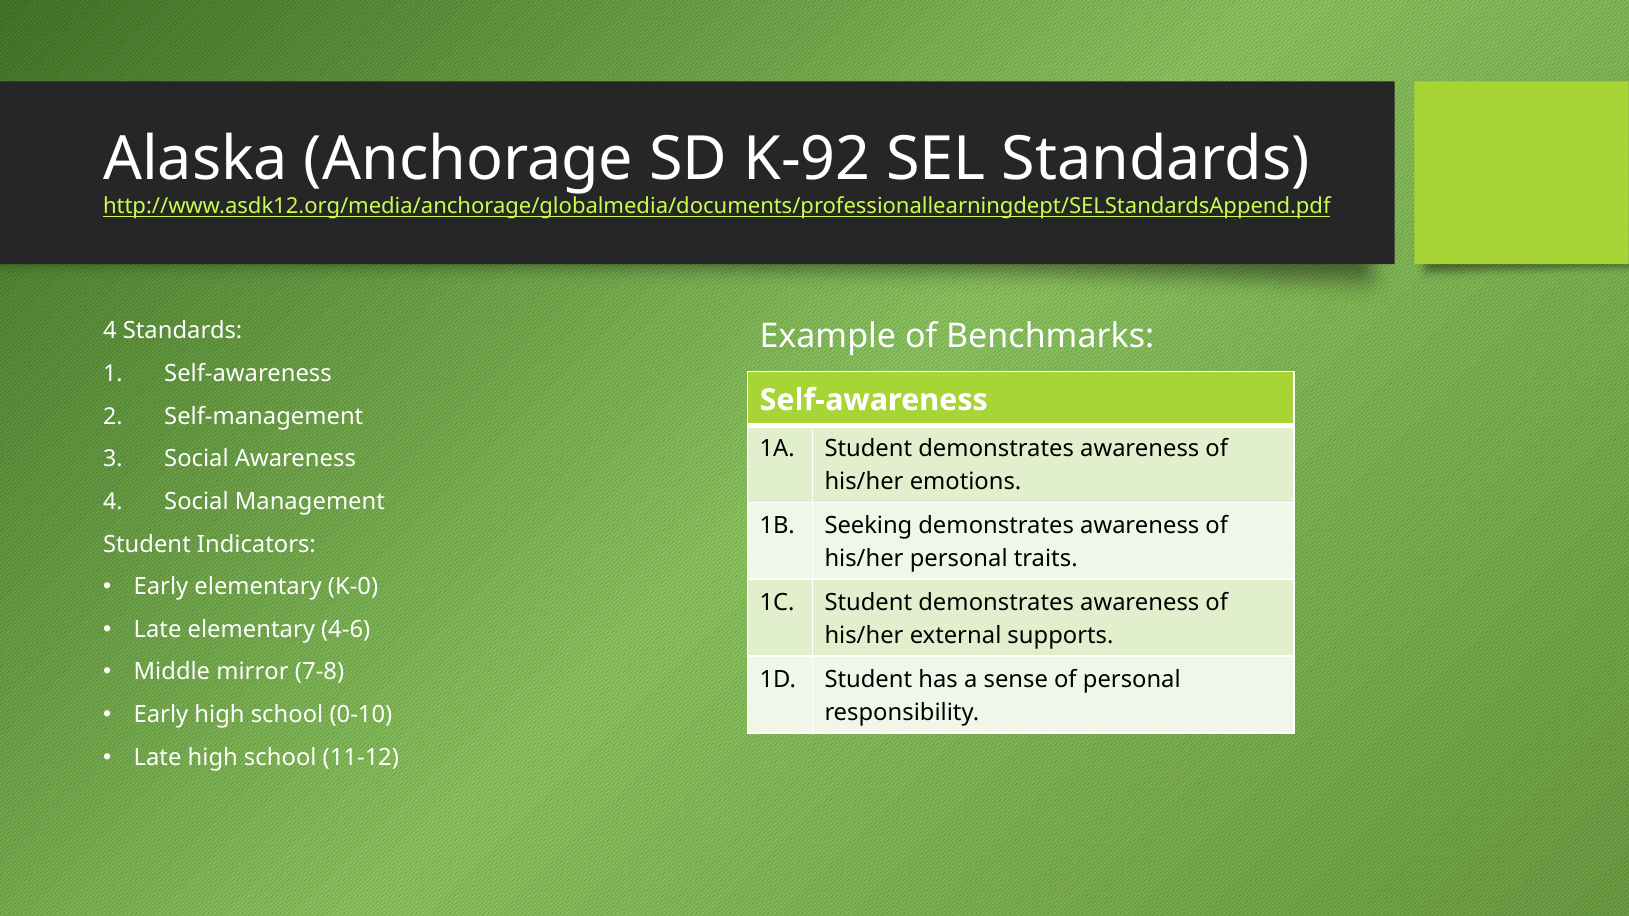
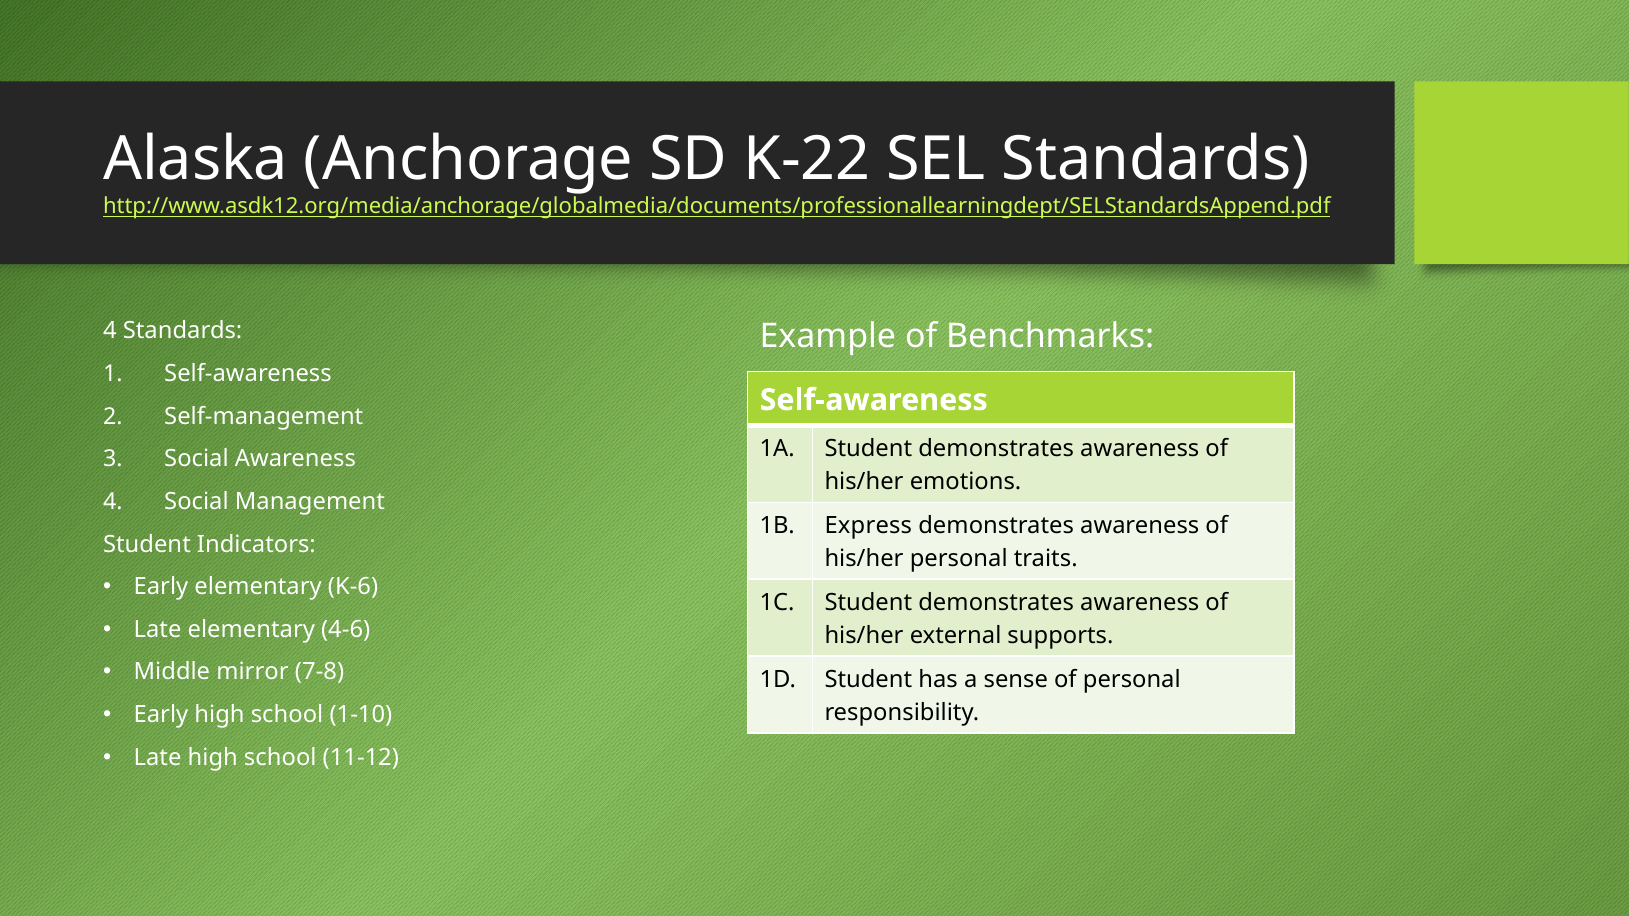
K-92: K-92 -> K-22
Seeking: Seeking -> Express
K-0: K-0 -> K-6
0-10: 0-10 -> 1-10
